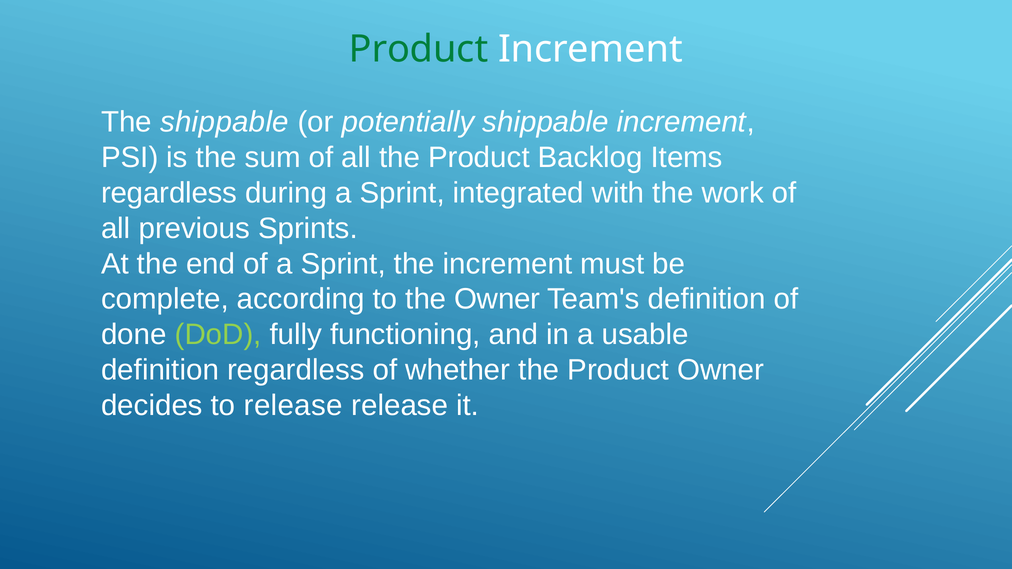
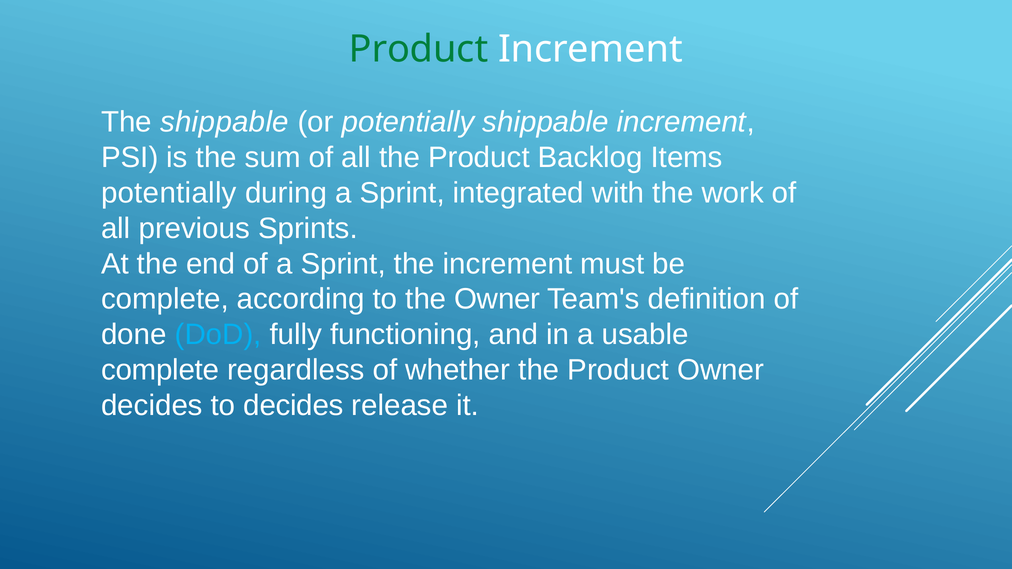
regardless at (169, 193): regardless -> potentially
DoD colour: light green -> light blue
definition at (160, 370): definition -> complete
to release: release -> decides
